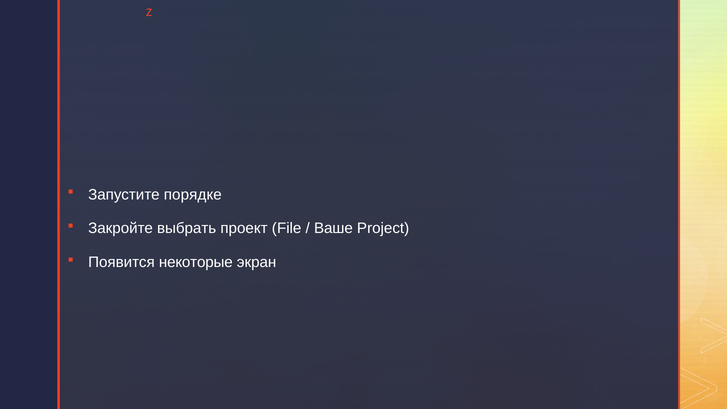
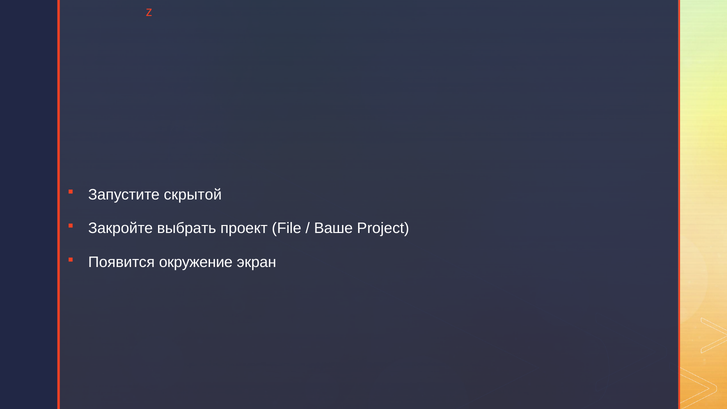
порядке: порядке -> скрытой
некоторые: некоторые -> окружение
